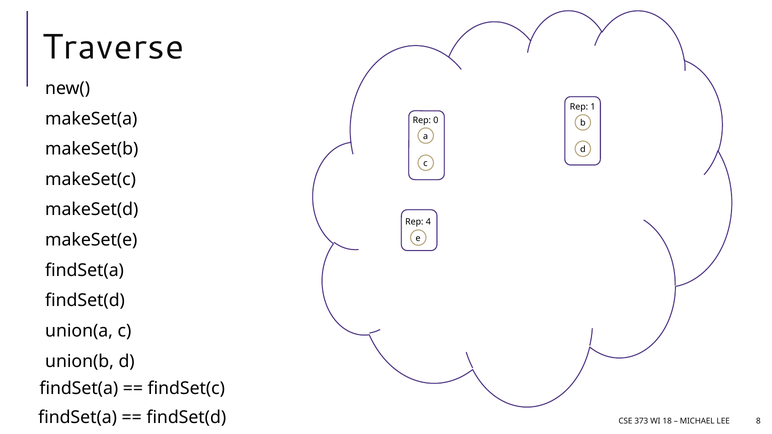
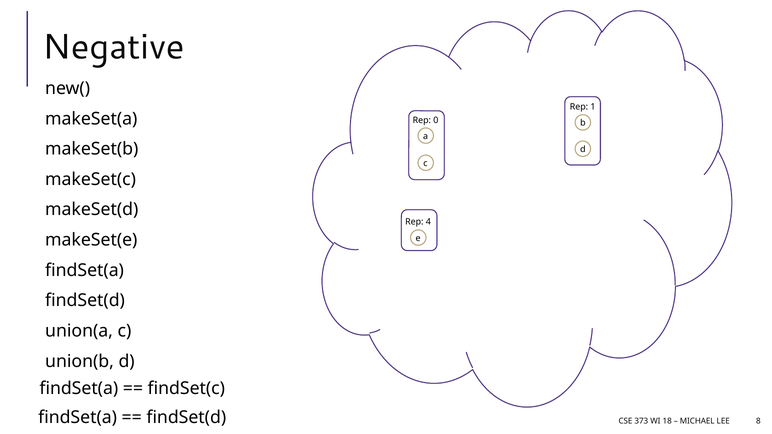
Traverse: Traverse -> Negative
